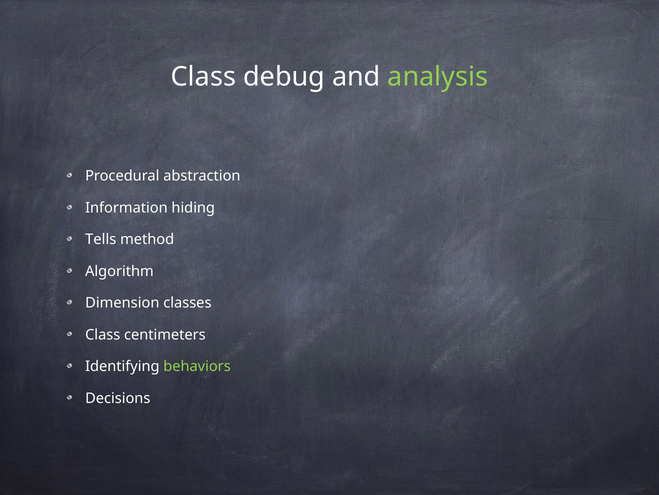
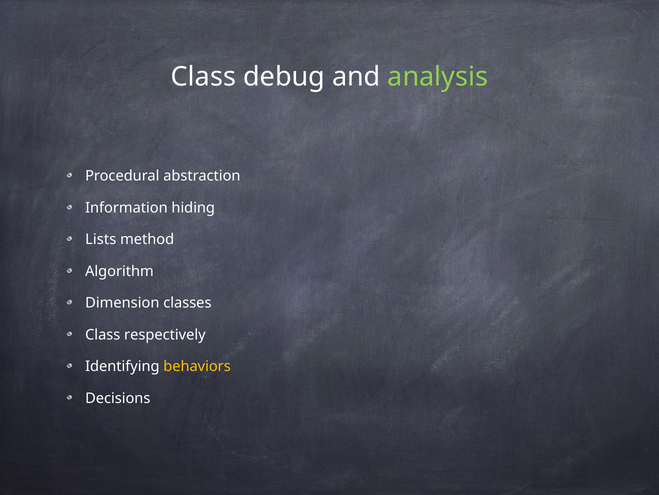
Tells: Tells -> Lists
centimeters: centimeters -> respectively
behaviors colour: light green -> yellow
